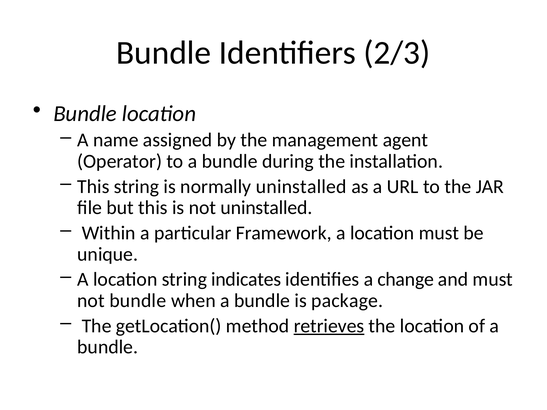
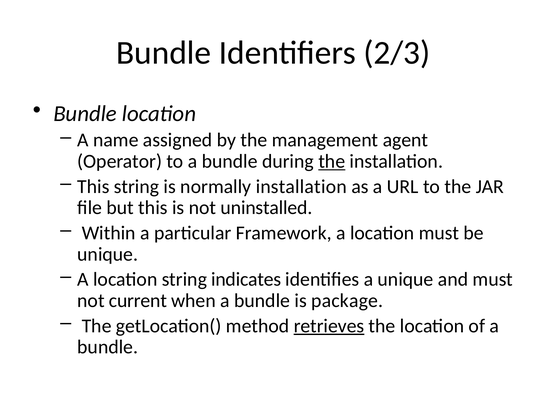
the at (332, 161) underline: none -> present
normally uninstalled: uninstalled -> installation
a change: change -> unique
not bundle: bundle -> current
